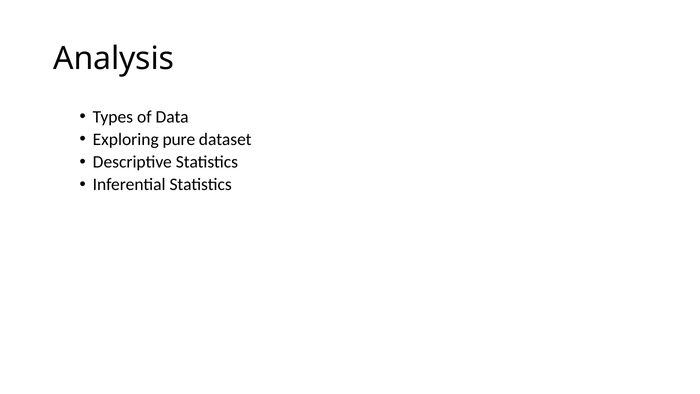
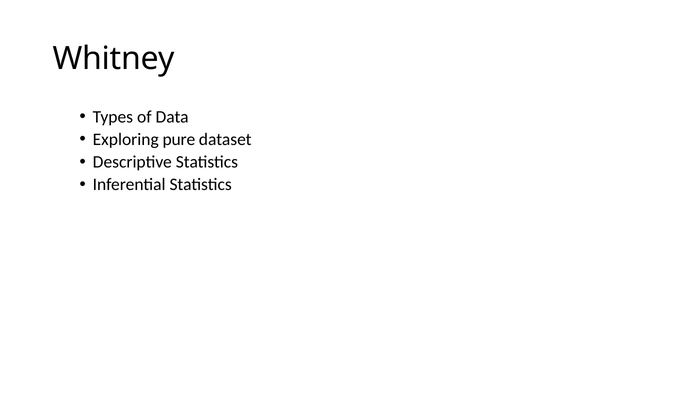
Analysis: Analysis -> Whitney
